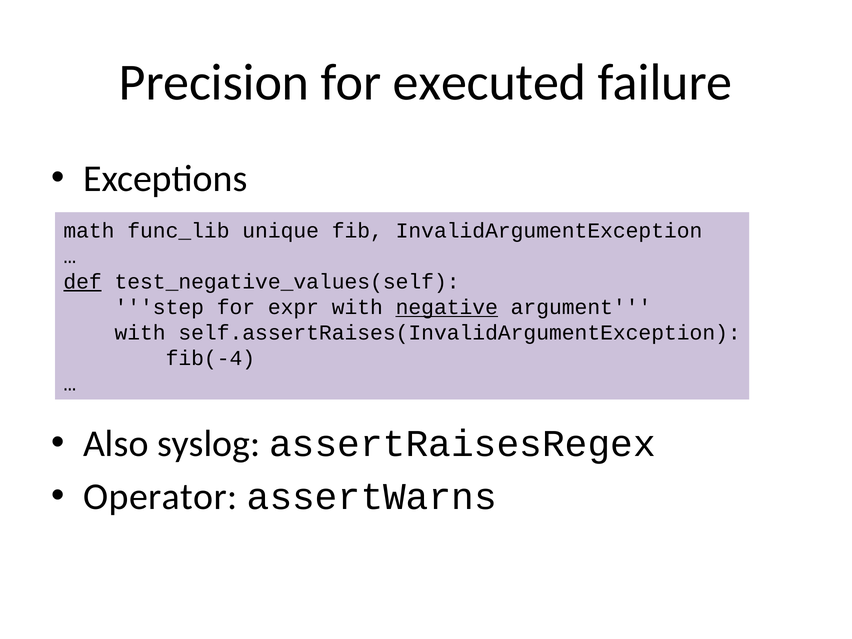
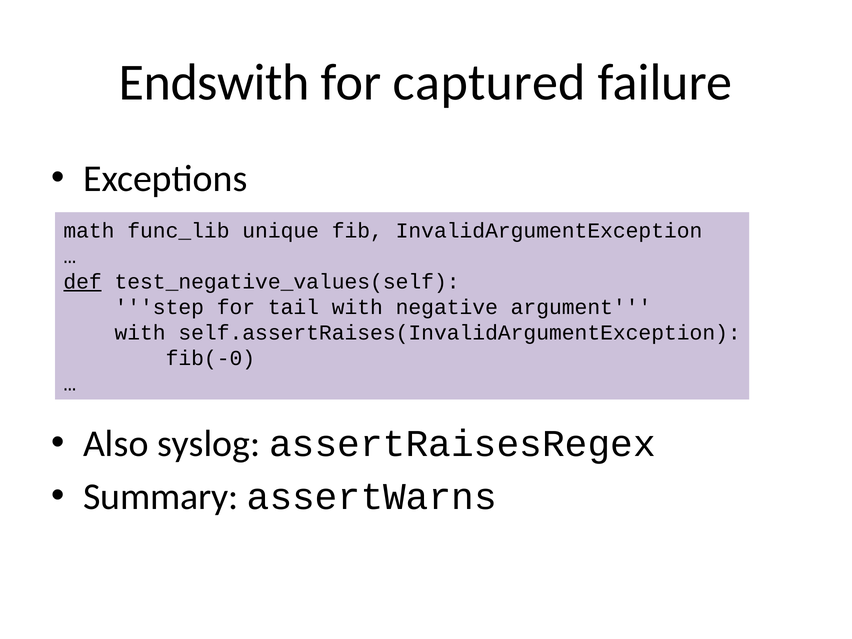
Precision: Precision -> Endswith
executed: executed -> captured
expr: expr -> tail
negative underline: present -> none
fib(-4: fib(-4 -> fib(-0
Operator: Operator -> Summary
